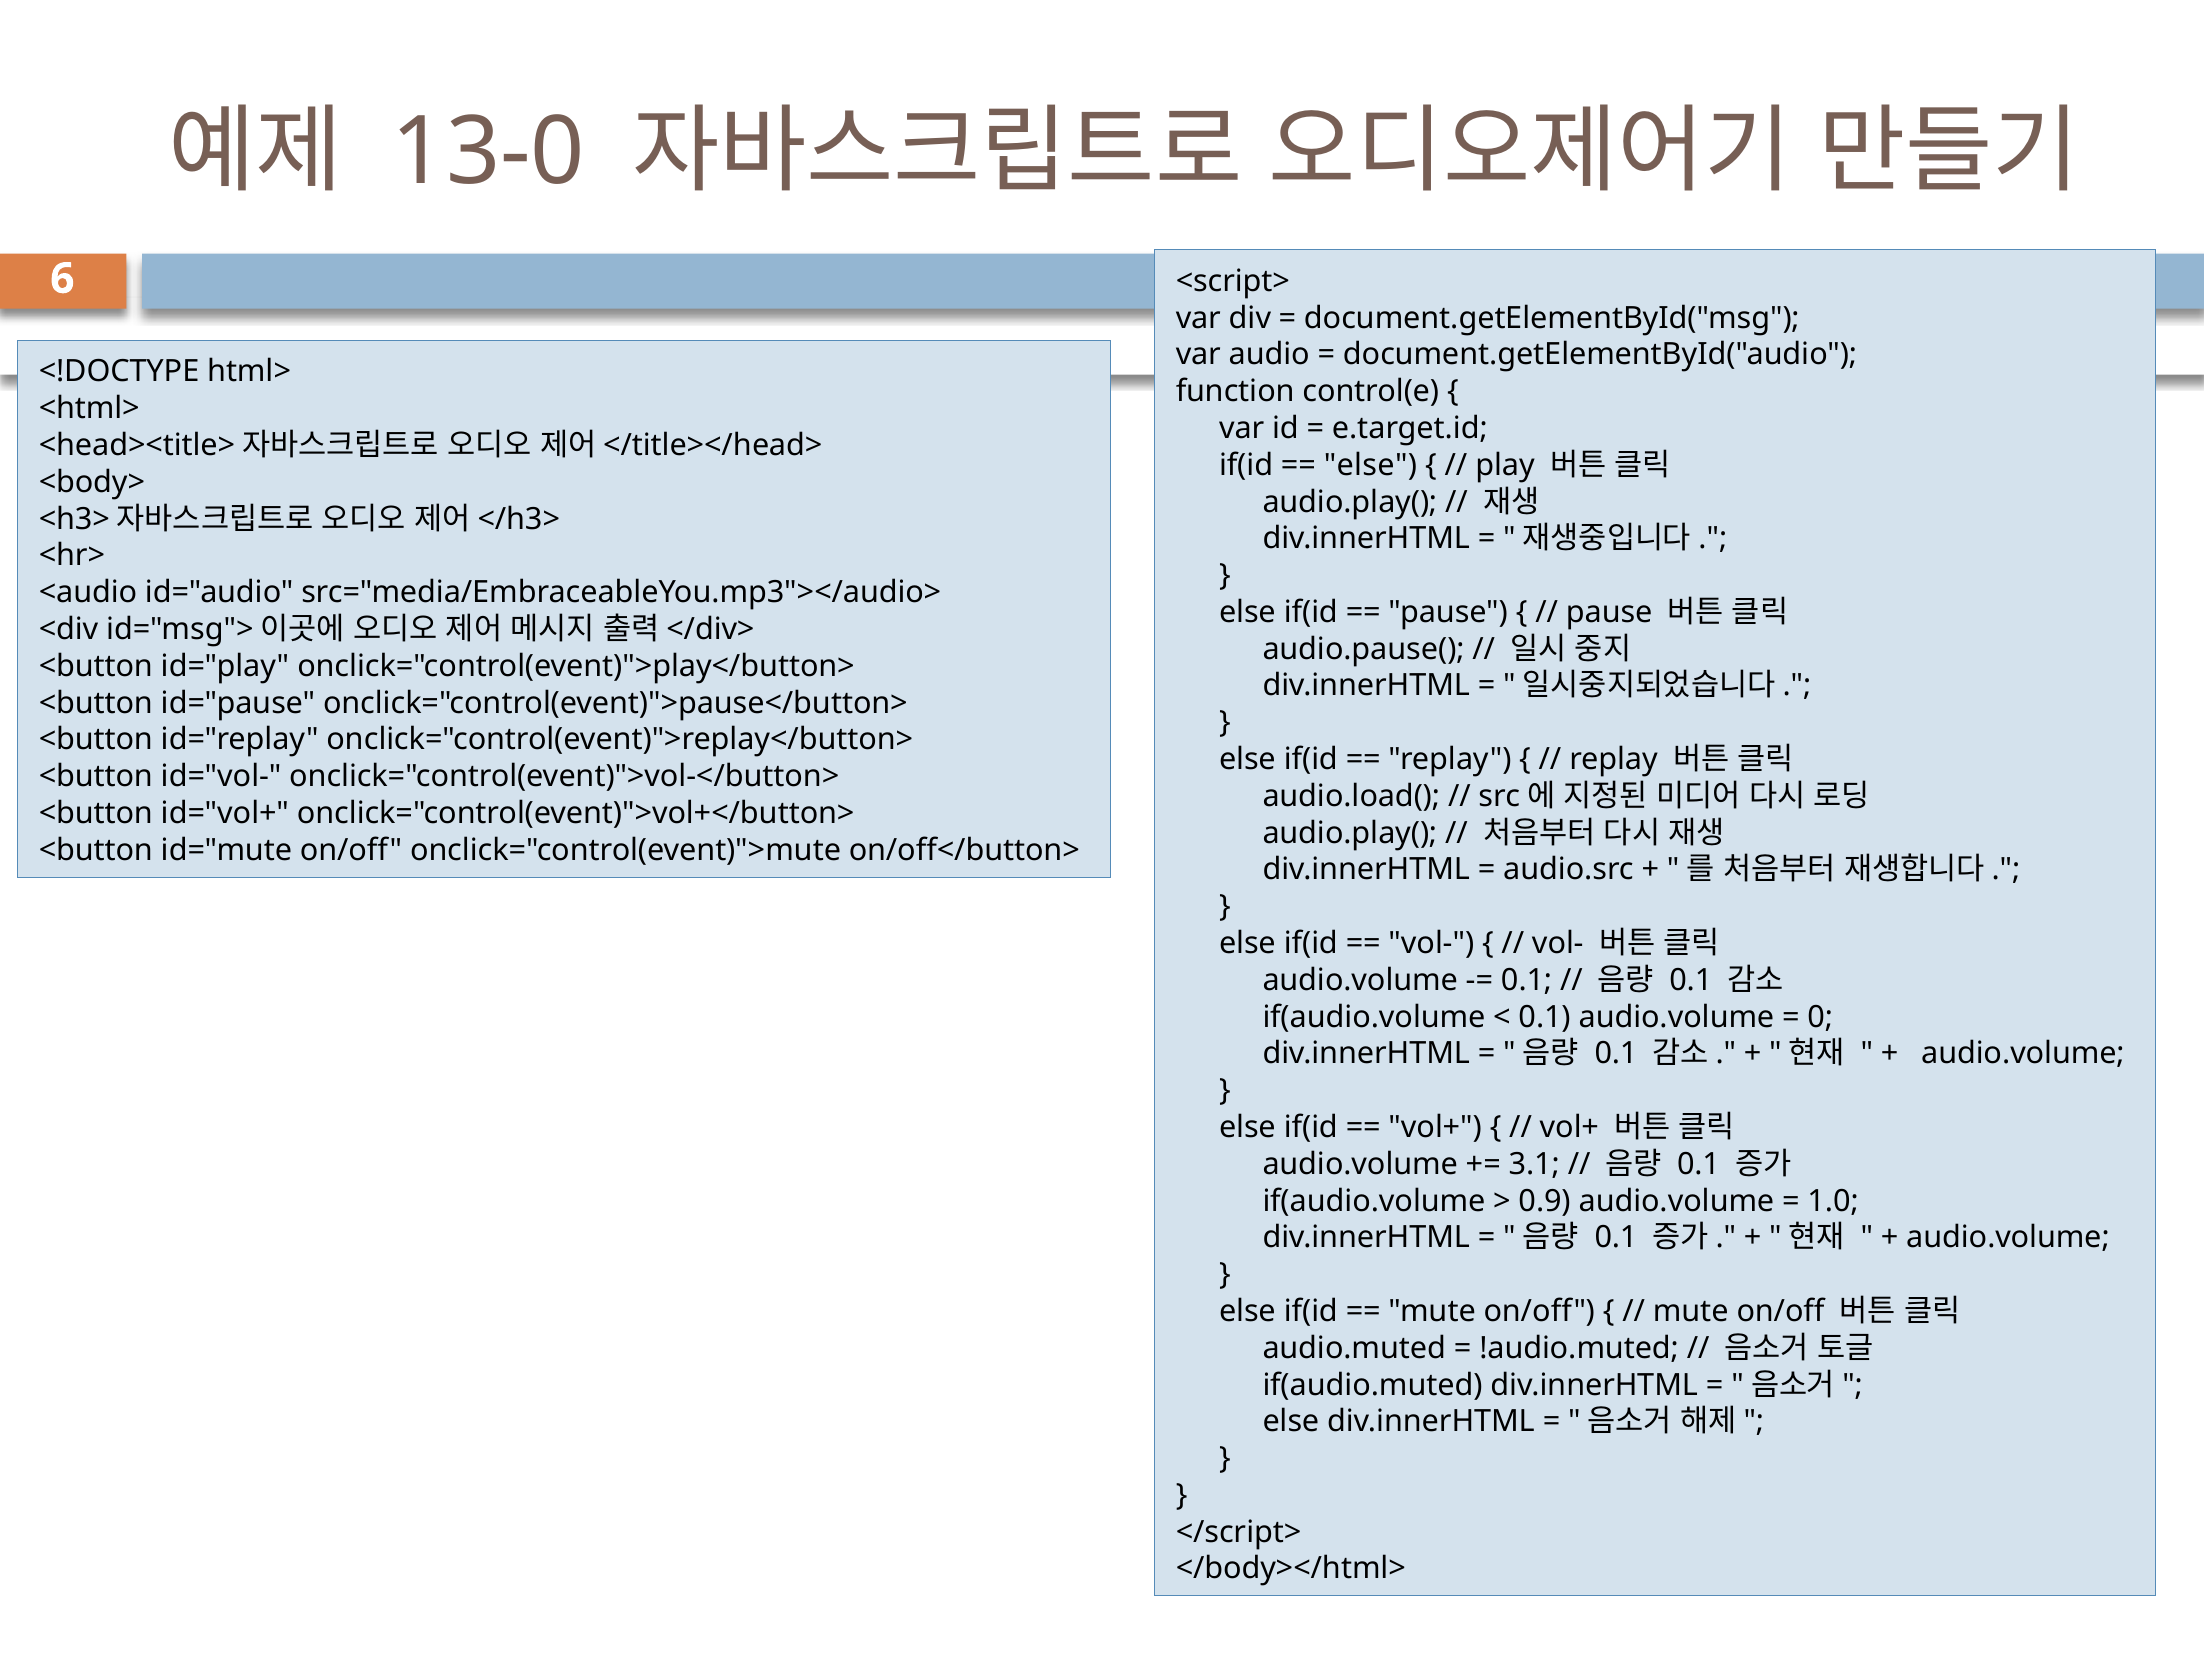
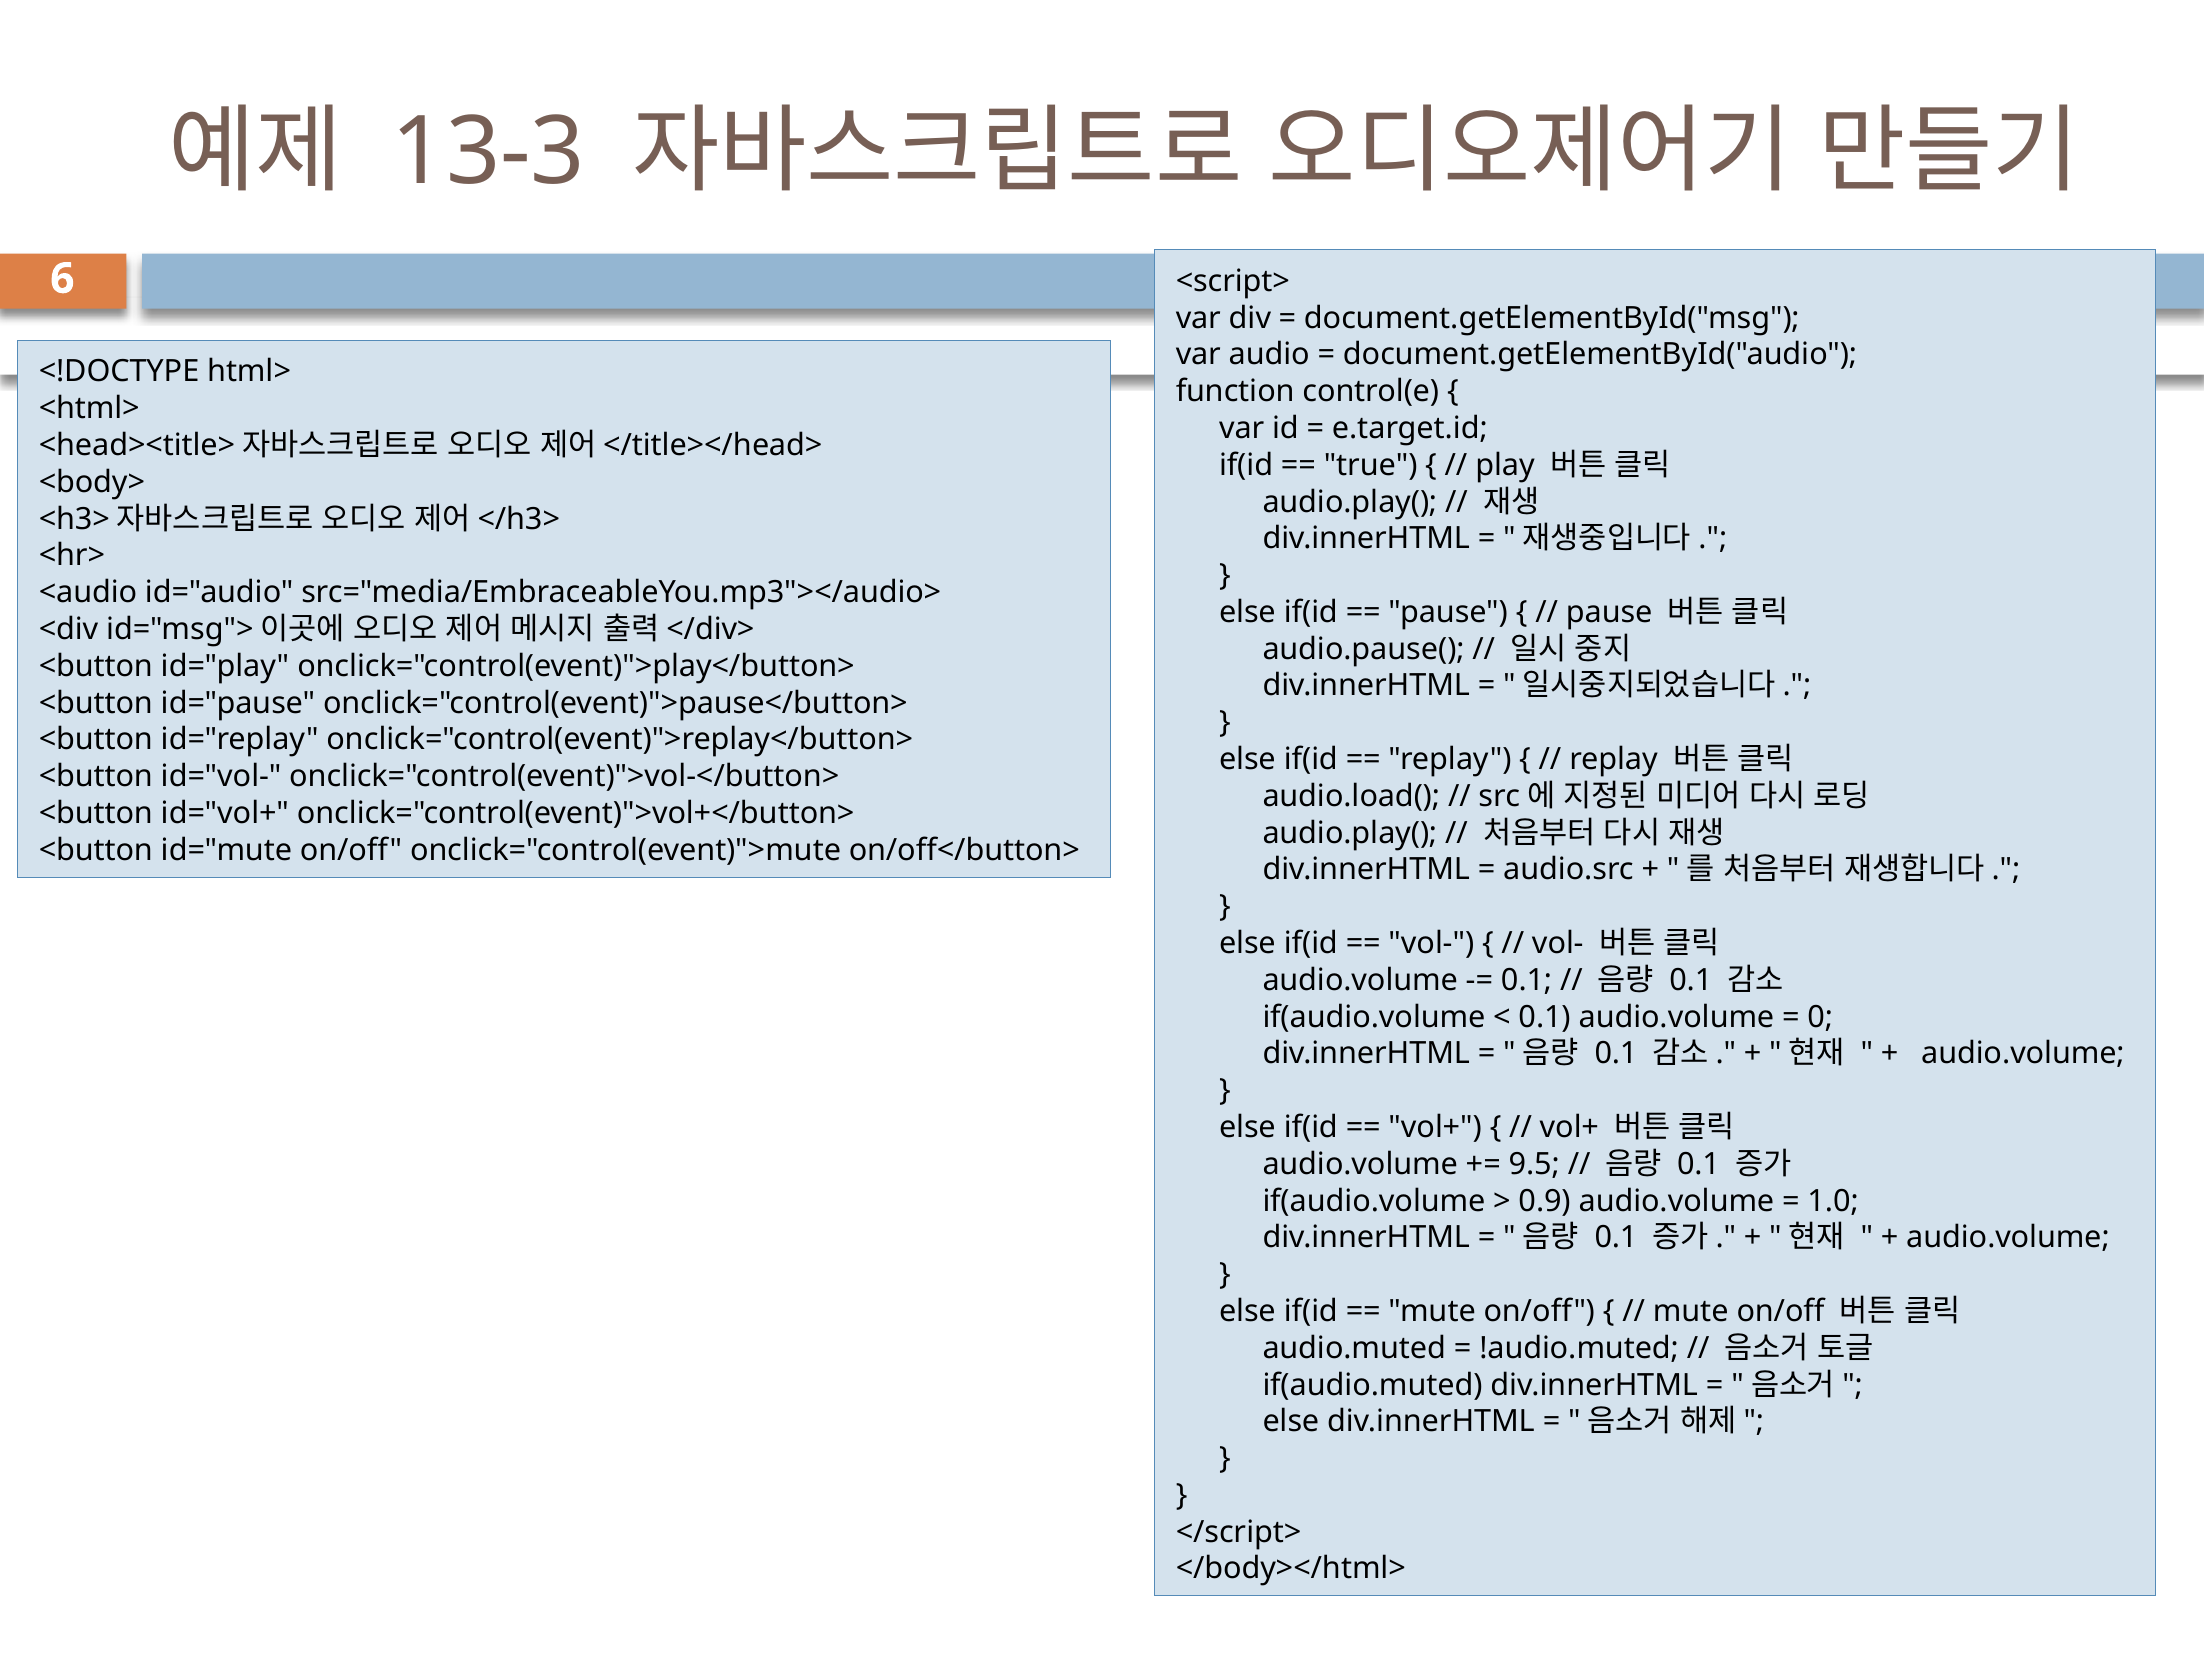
13-0: 13-0 -> 13-3
else at (1370, 465): else -> true
3.1: 3.1 -> 9.5
